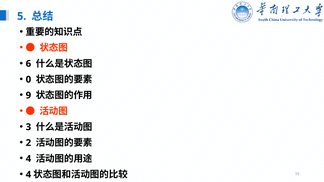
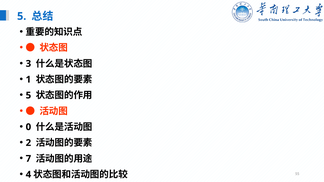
6: 6 -> 3
0: 0 -> 1
9 at (28, 95): 9 -> 5
3: 3 -> 0
4 at (28, 159): 4 -> 7
